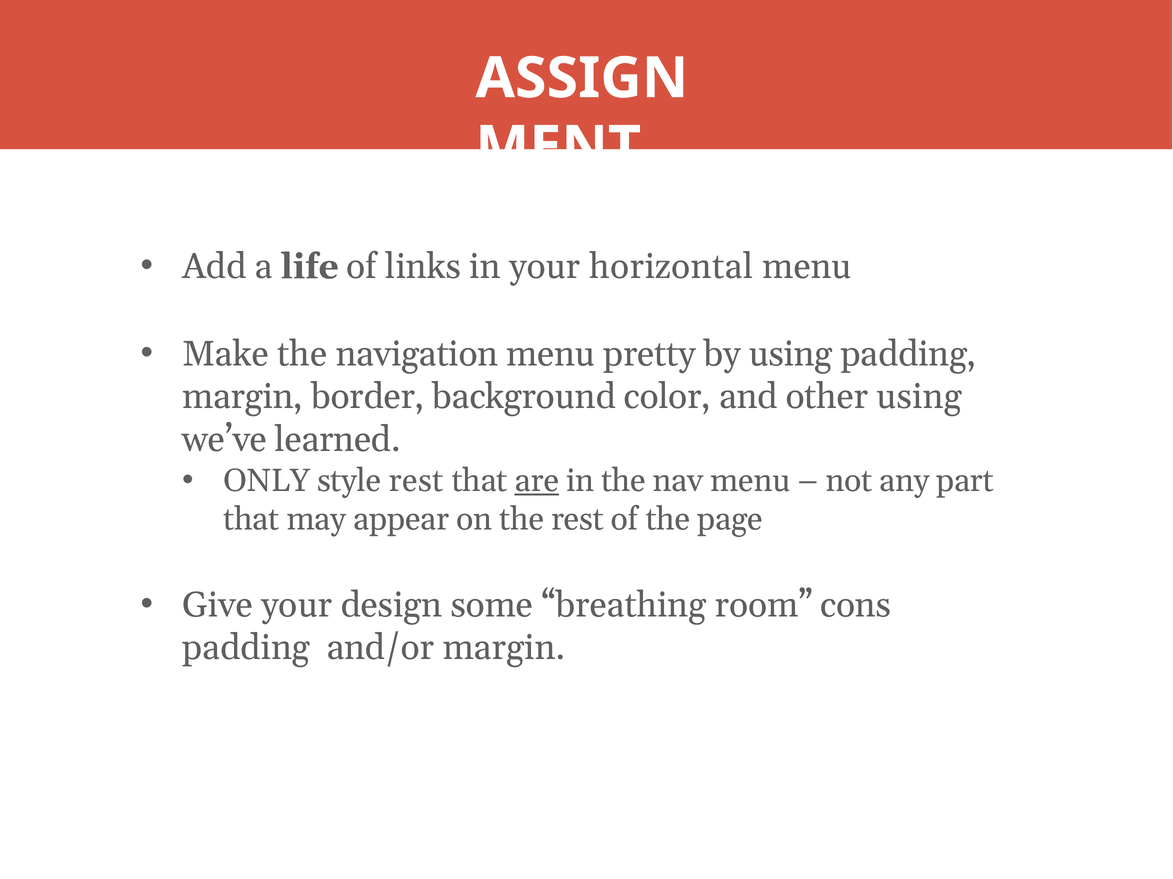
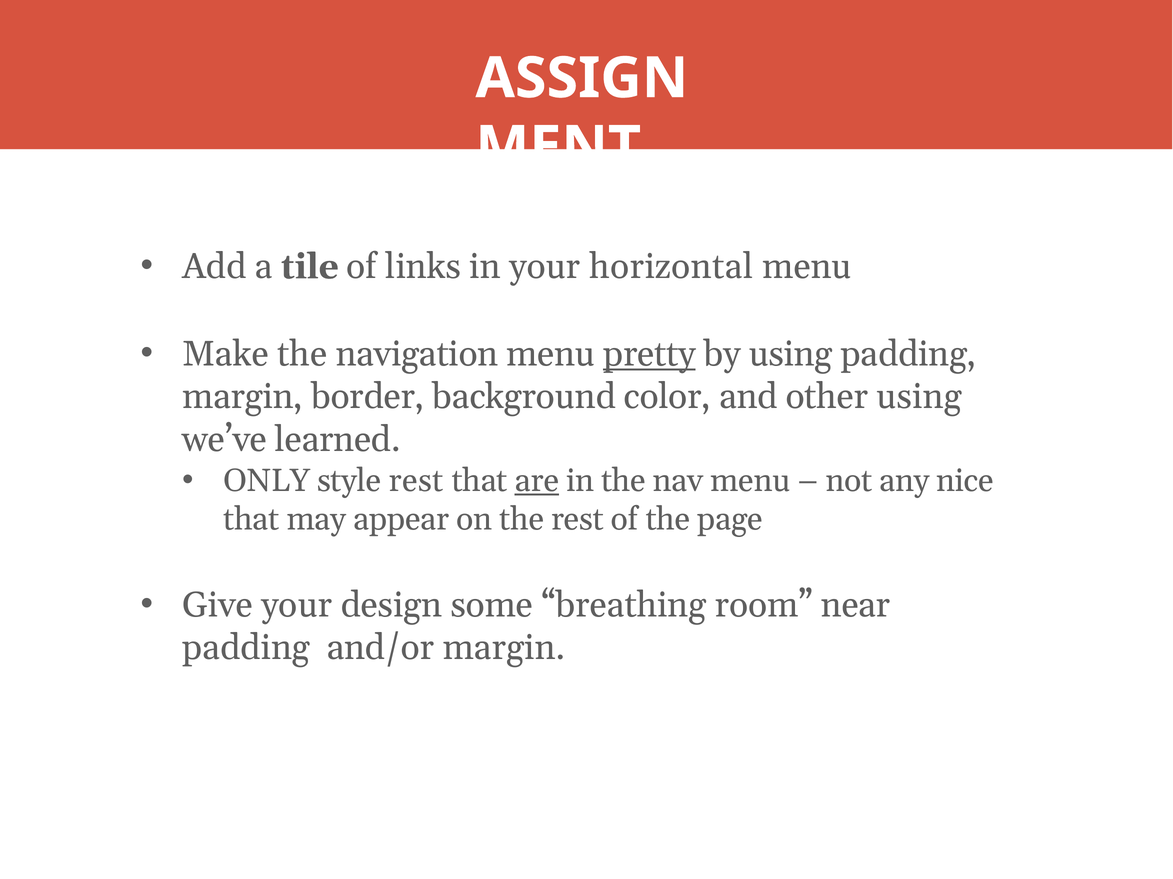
life: life -> tile
pretty underline: none -> present
part: part -> nice
cons: cons -> near
